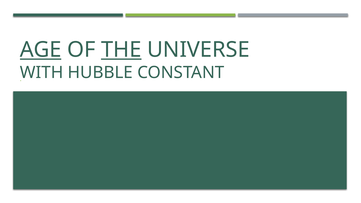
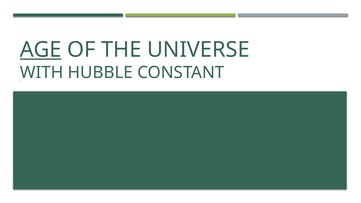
THE underline: present -> none
